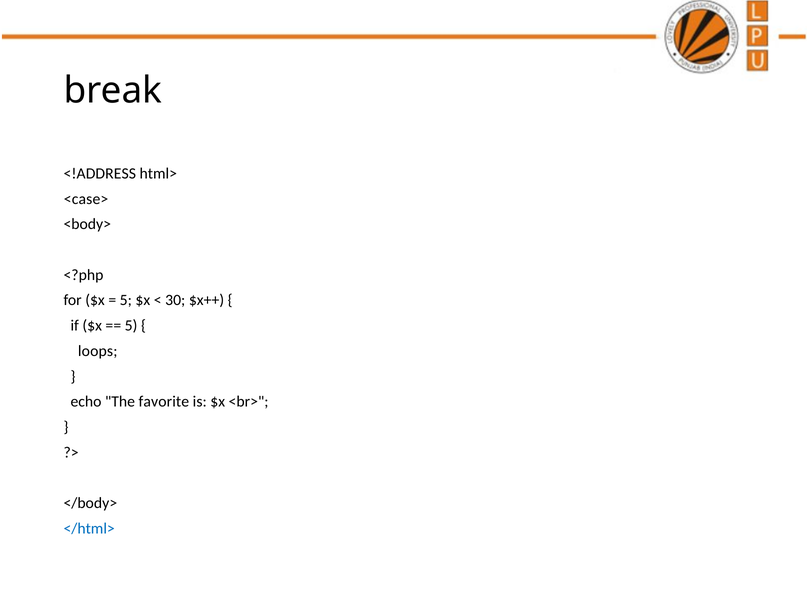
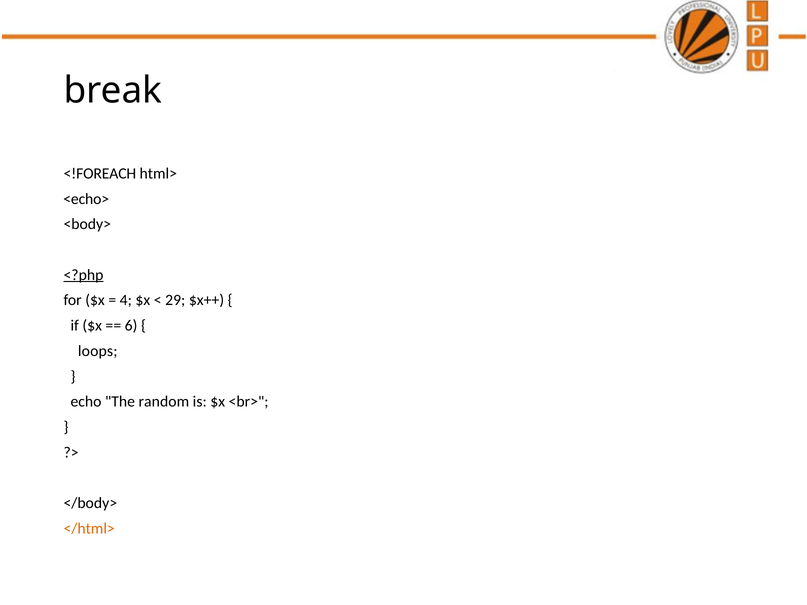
<!ADDRESS: <!ADDRESS -> <!FOREACH
<case>: <case> -> <echo>
<?php underline: none -> present
5 at (126, 300): 5 -> 4
30: 30 -> 29
5 at (131, 326): 5 -> 6
favorite: favorite -> random
</html> colour: blue -> orange
